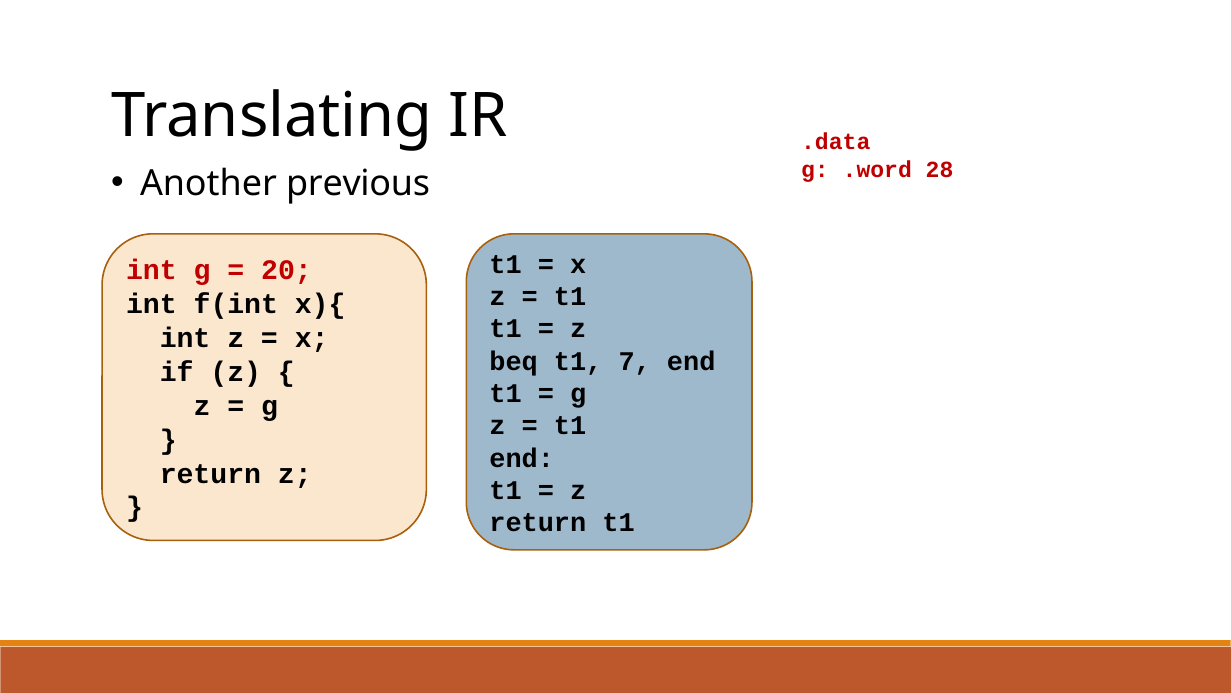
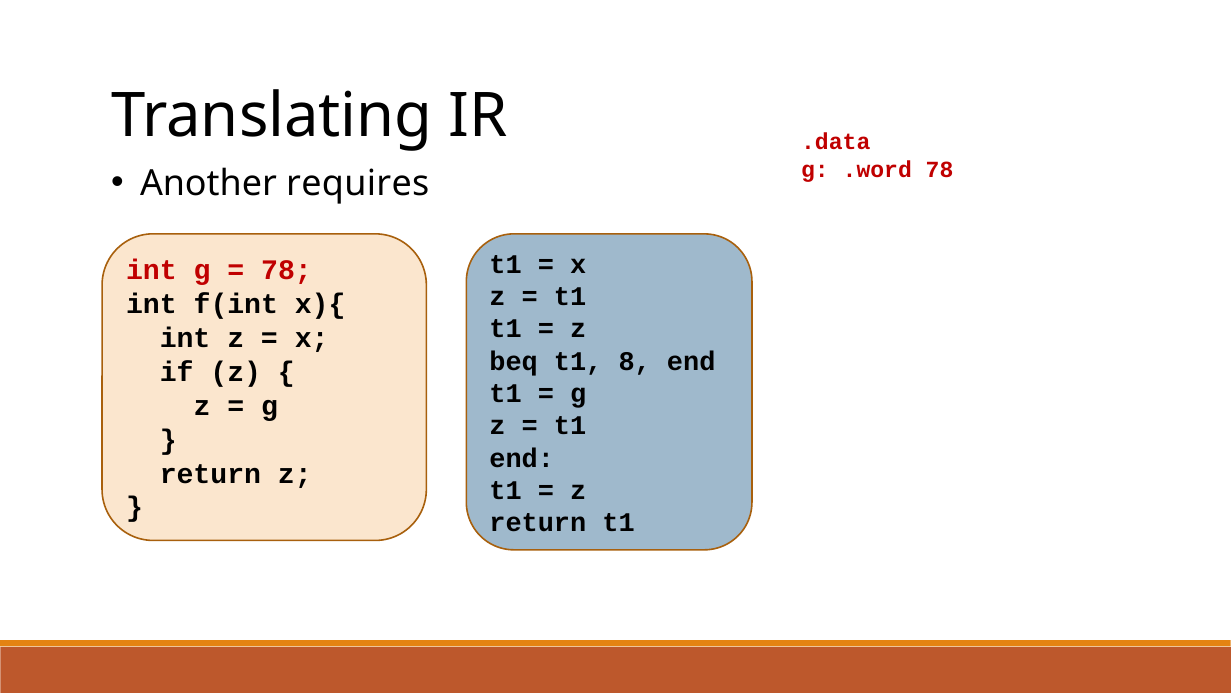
.word 28: 28 -> 78
previous: previous -> requires
20 at (286, 270): 20 -> 78
7: 7 -> 8
